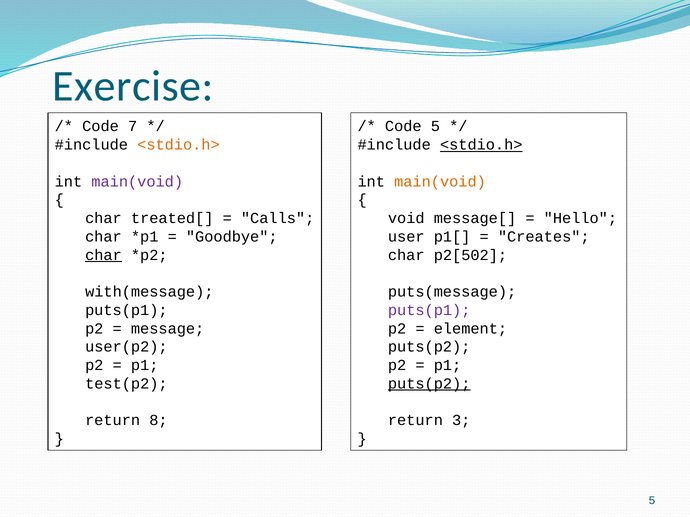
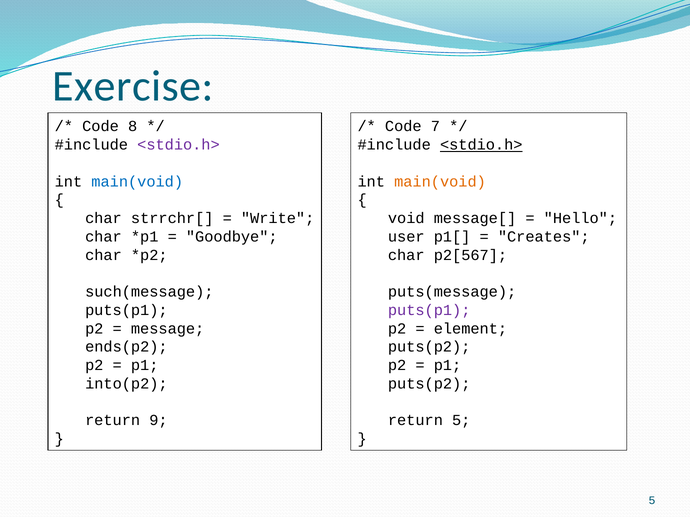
7: 7 -> 8
Code 5: 5 -> 7
<stdio.h> at (178, 145) colour: orange -> purple
main(void at (137, 182) colour: purple -> blue
treated[: treated[ -> strrchr[
Calls: Calls -> Write
char at (104, 255) underline: present -> none
p2[502: p2[502 -> p2[567
with(message: with(message -> such(message
user(p2: user(p2 -> ends(p2
test(p2: test(p2 -> into(p2
puts(p2 at (429, 384) underline: present -> none
8: 8 -> 9
return 3: 3 -> 5
